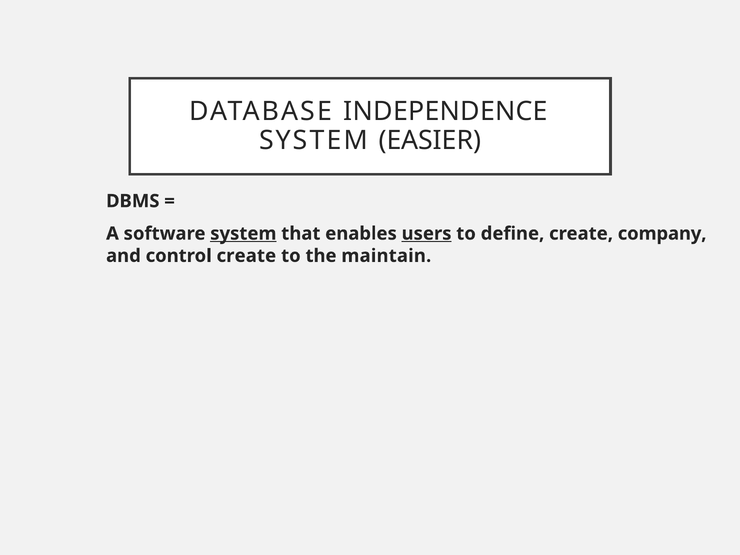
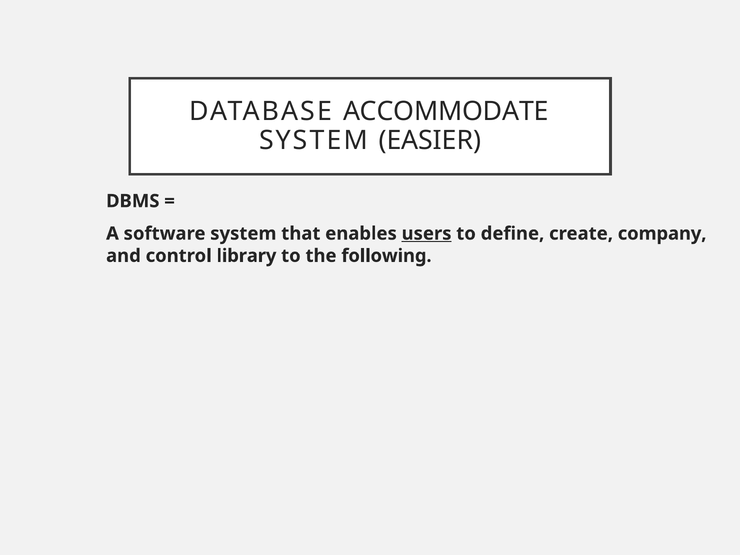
INDEPENDENCE: INDEPENDENCE -> ACCOMMODATE
system at (243, 234) underline: present -> none
control create: create -> library
maintain: maintain -> following
